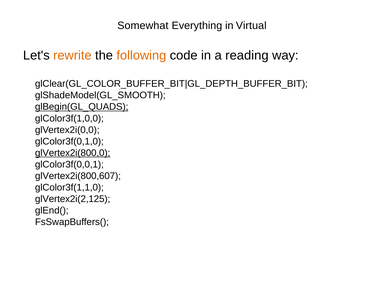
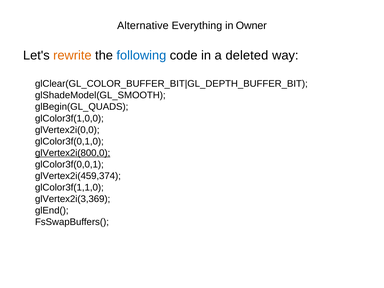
Somewhat: Somewhat -> Alternative
Virtual: Virtual -> Owner
following colour: orange -> blue
reading: reading -> deleted
glBegin(GL_QUADS underline: present -> none
glVertex2i(800,607: glVertex2i(800,607 -> glVertex2i(459,374
glVertex2i(2,125: glVertex2i(2,125 -> glVertex2i(3,369
